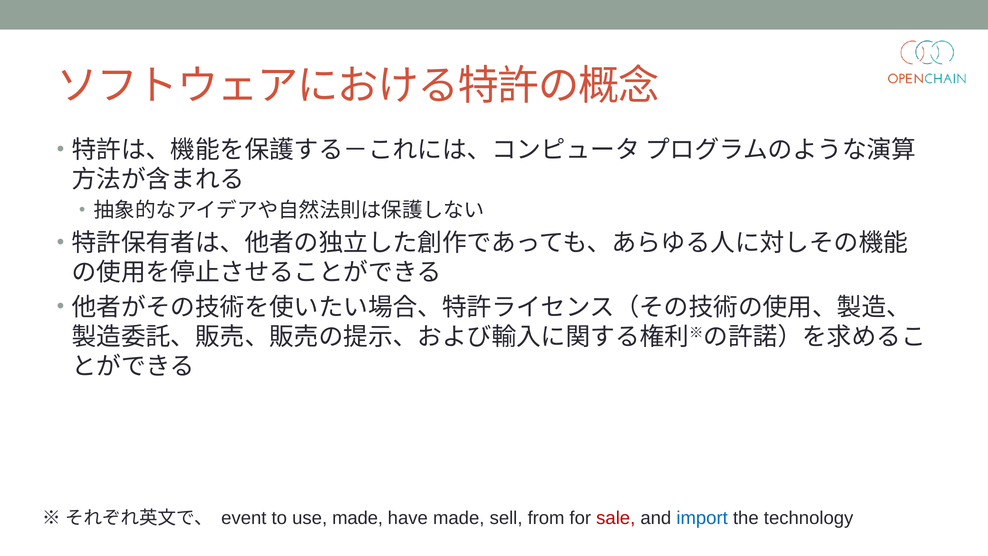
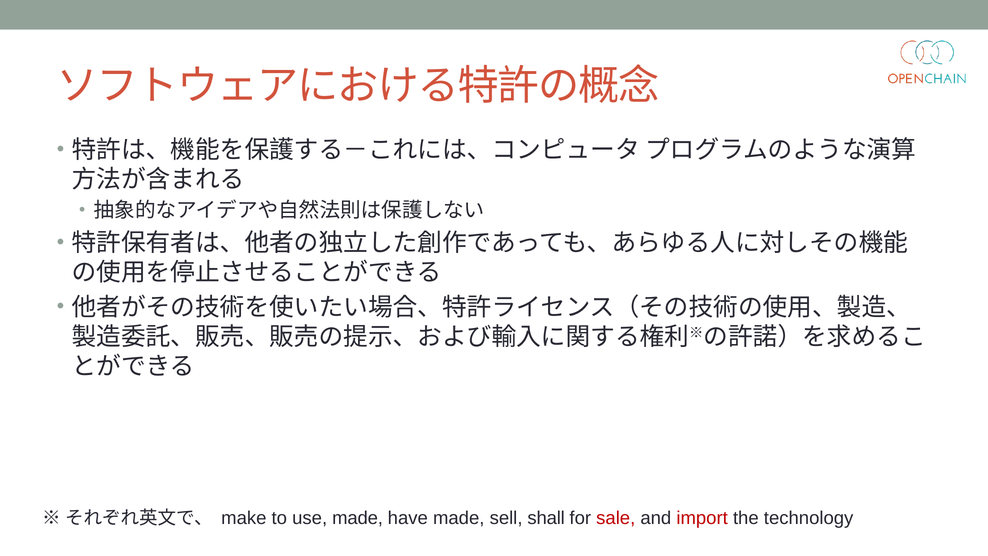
event: event -> make
from: from -> shall
import colour: blue -> red
